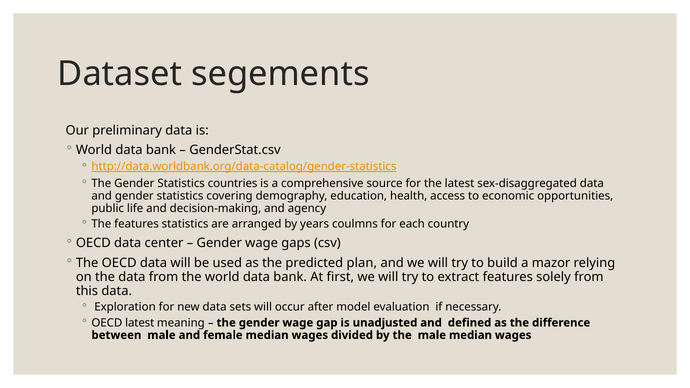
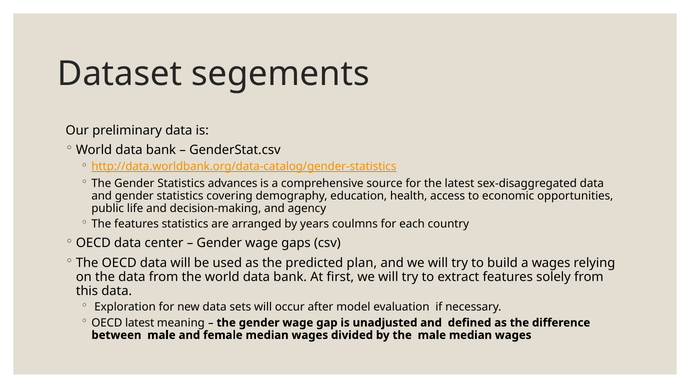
countries: countries -> advances
a mazor: mazor -> wages
